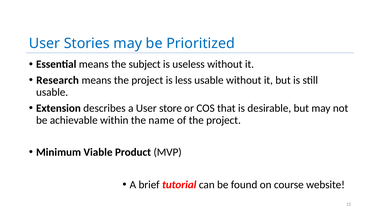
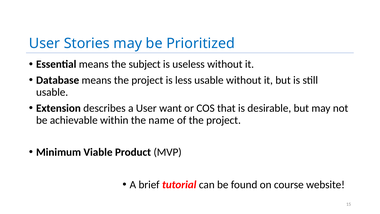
Research: Research -> Database
store: store -> want
